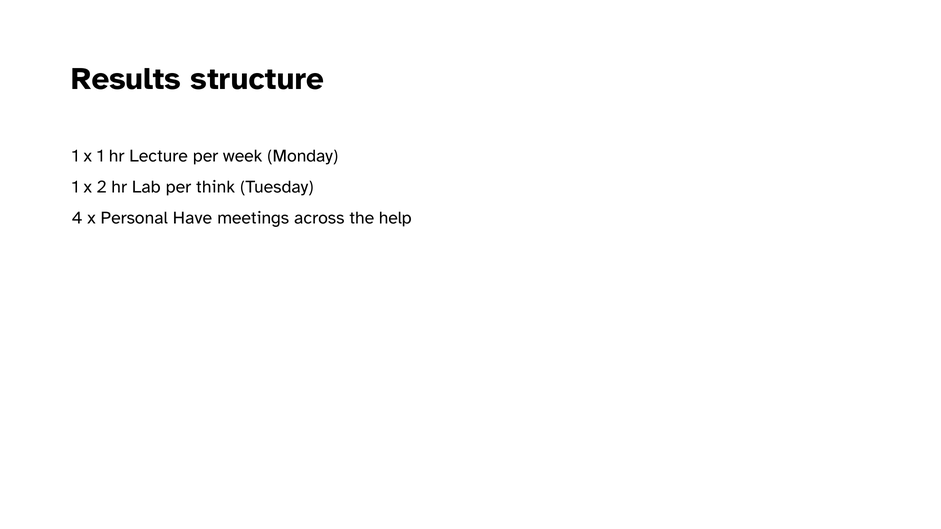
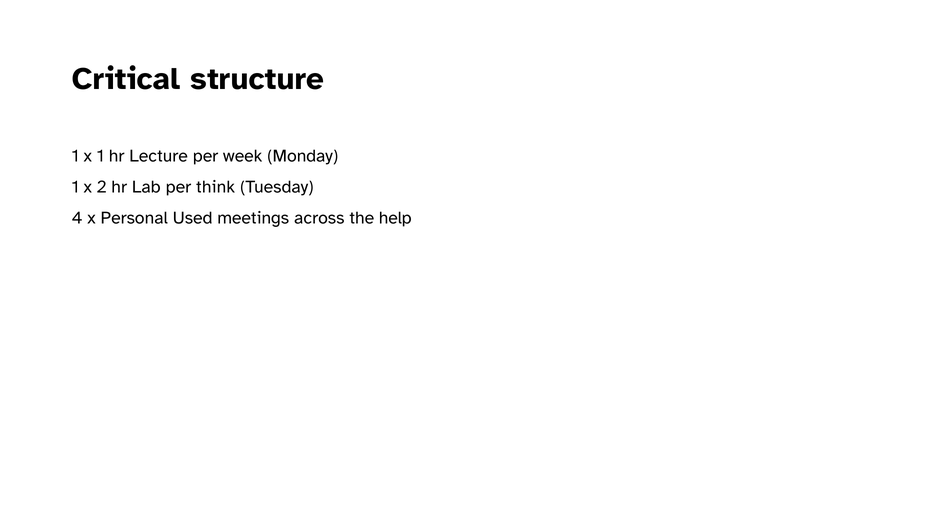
Results: Results -> Critical
Have: Have -> Used
